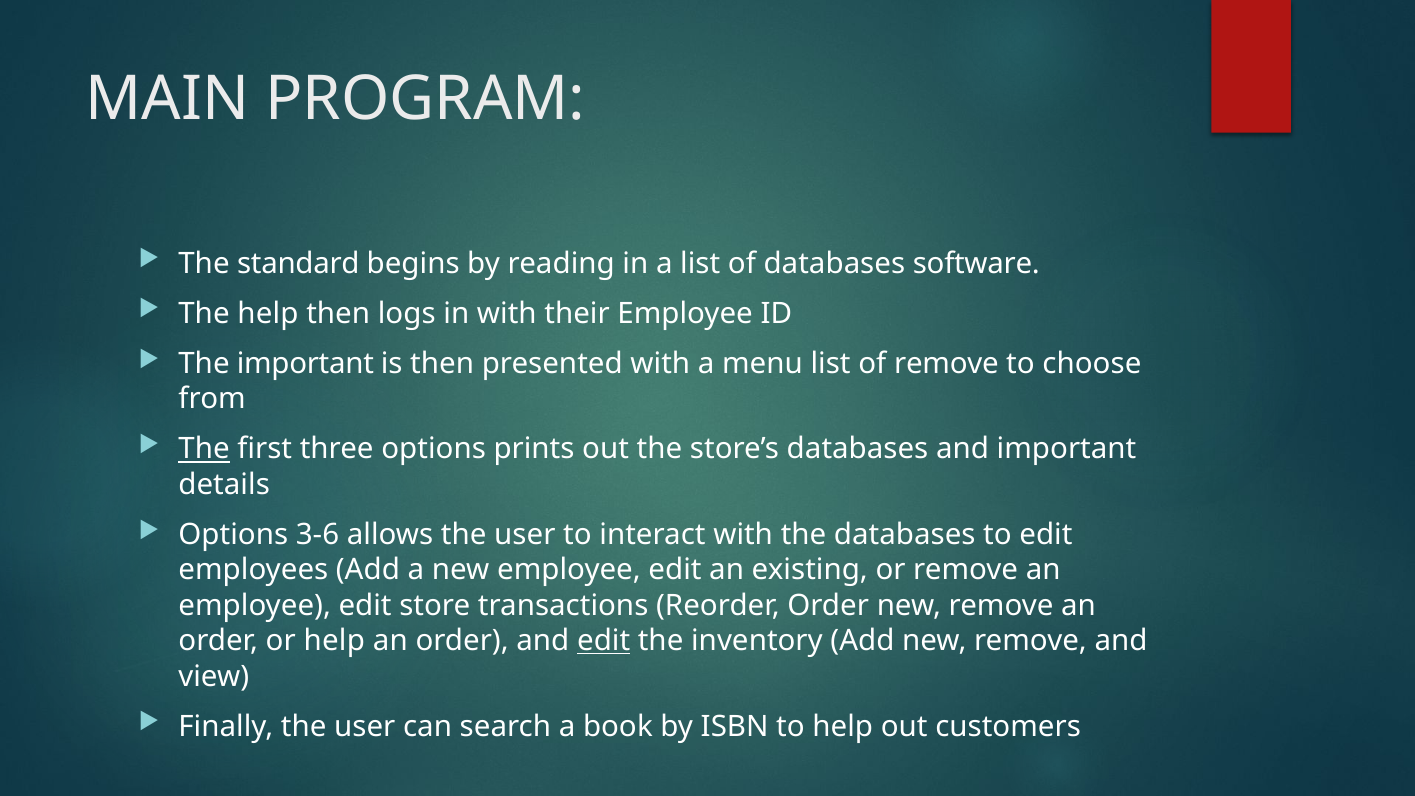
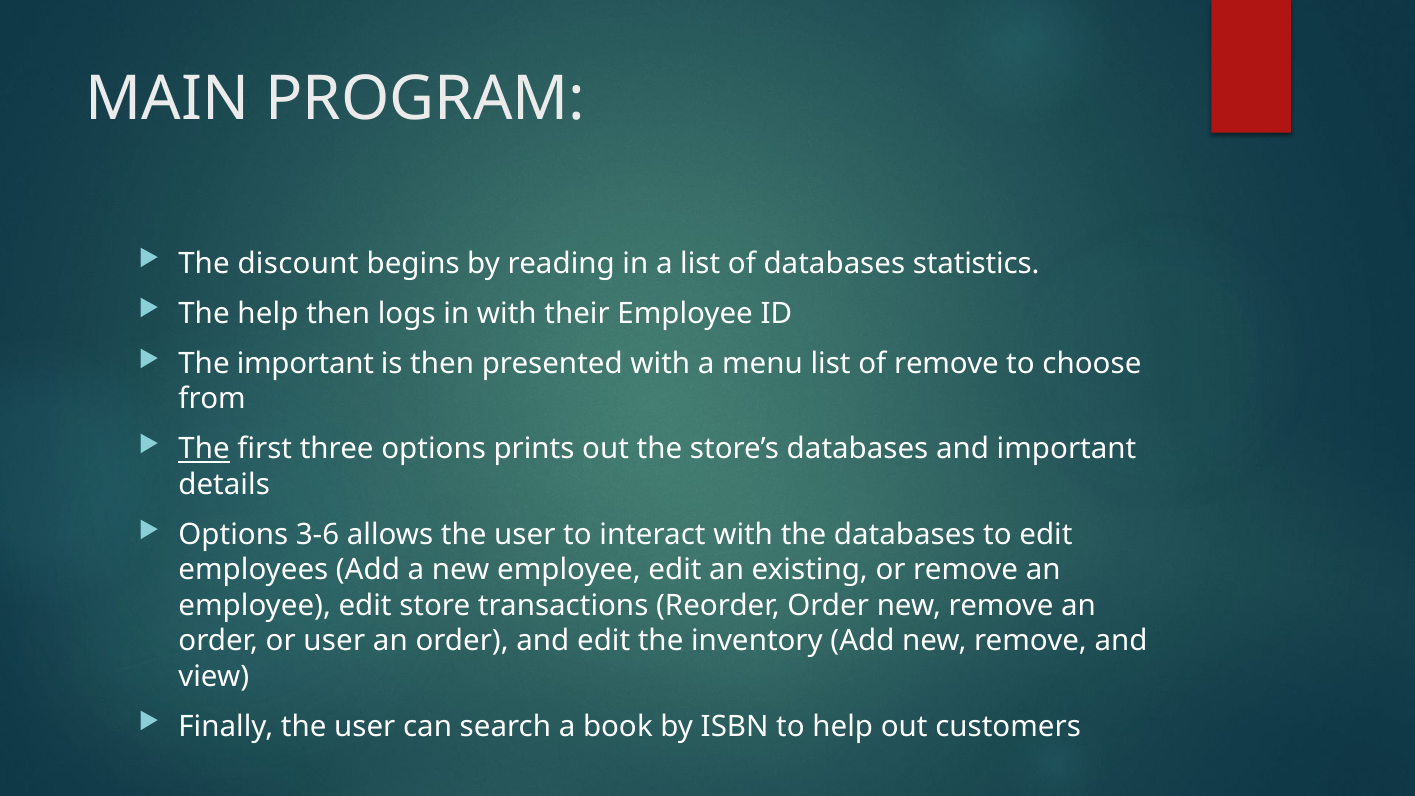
standard: standard -> discount
software: software -> statistics
or help: help -> user
edit at (604, 641) underline: present -> none
